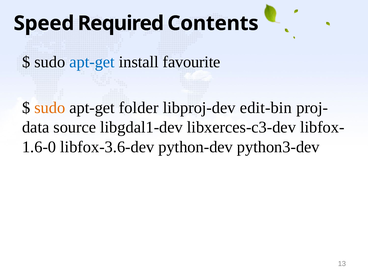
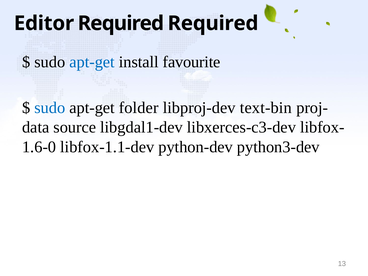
Speed: Speed -> Editor
Required Contents: Contents -> Required
sudo at (50, 108) colour: orange -> blue
edit-bin: edit-bin -> text-bin
libfox-3.6-dev: libfox-3.6-dev -> libfox-1.1-dev
